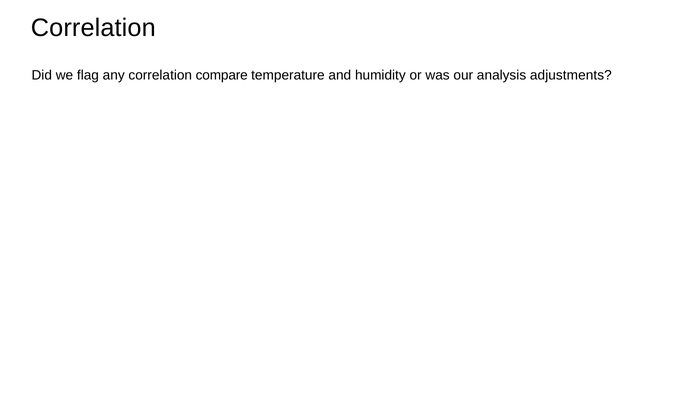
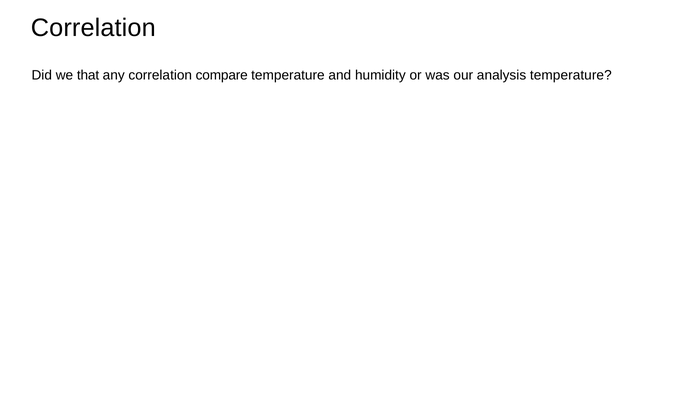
flag: flag -> that
analysis adjustments: adjustments -> temperature
